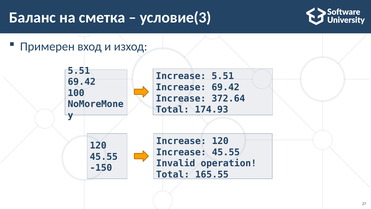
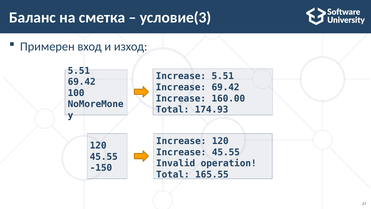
372.64: 372.64 -> 160.00
